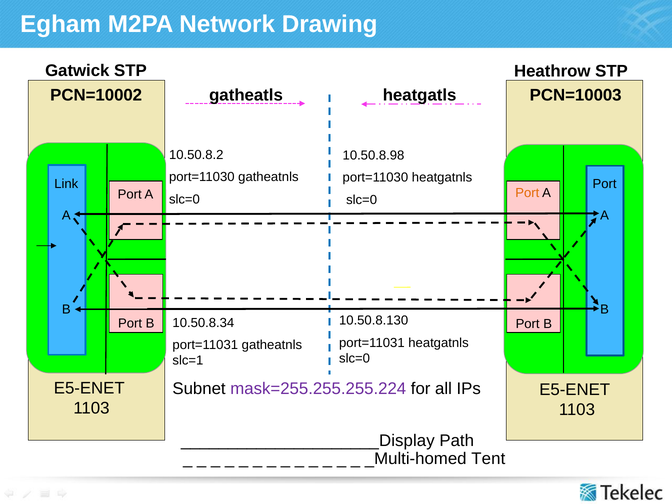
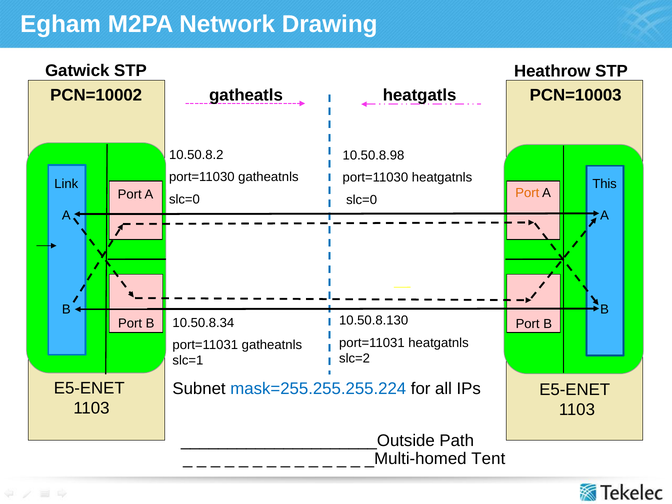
Port at (605, 184): Port -> This
slc=0 at (355, 359): slc=0 -> slc=2
mask=255.255.255.224 colour: purple -> blue
_____________________Display: _____________________Display -> _____________________Outside
